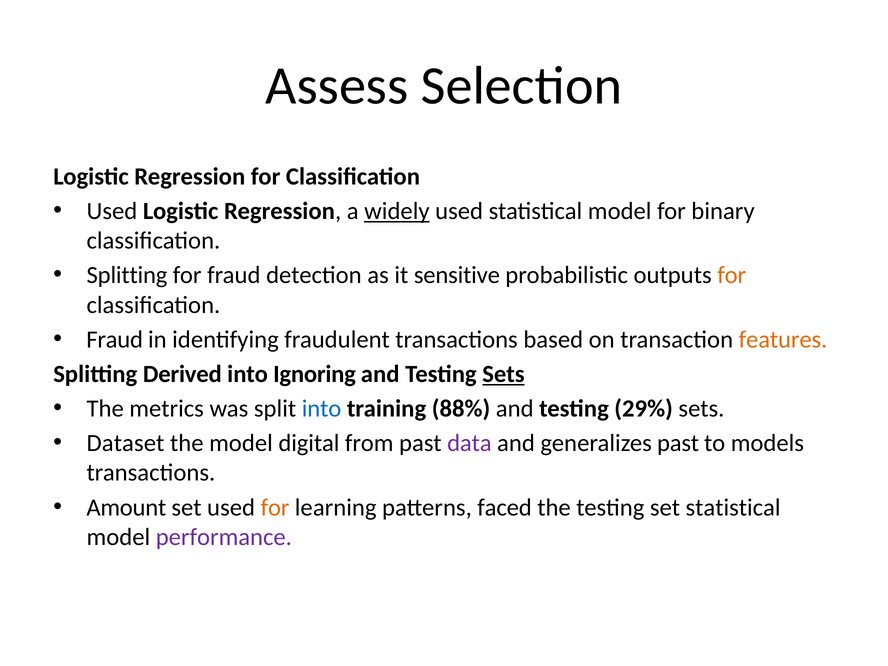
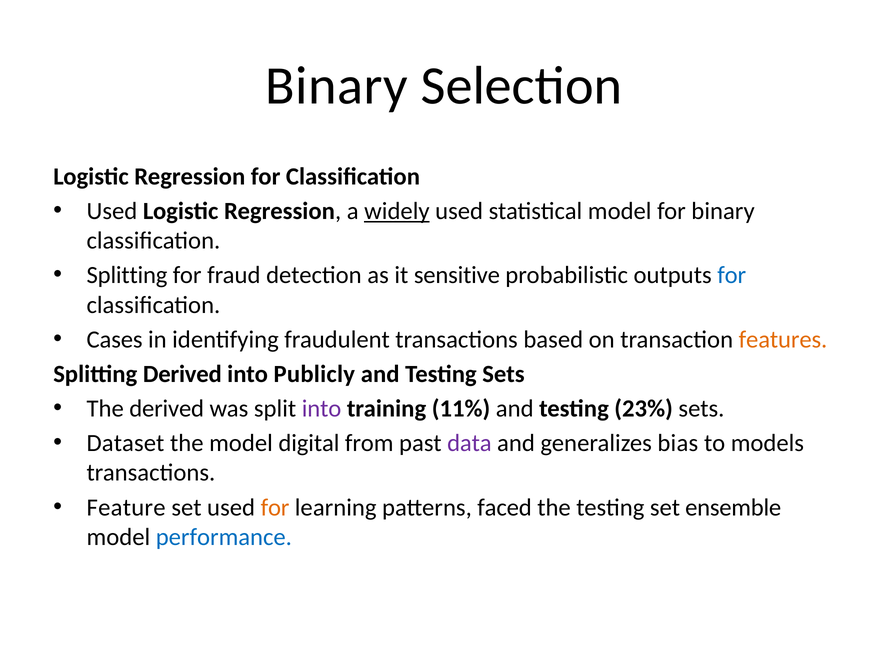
Assess at (337, 86): Assess -> Binary
for at (732, 275) colour: orange -> blue
Fraud at (115, 339): Fraud -> Cases
Ignoring: Ignoring -> Publicly
Sets at (503, 374) underline: present -> none
The metrics: metrics -> derived
into at (322, 409) colour: blue -> purple
88%: 88% -> 11%
29%: 29% -> 23%
generalizes past: past -> bias
Amount: Amount -> Feature
set statistical: statistical -> ensemble
performance colour: purple -> blue
